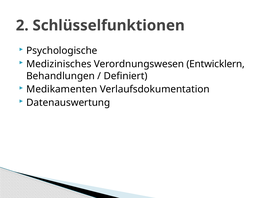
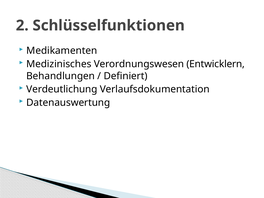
Psychologische: Psychologische -> Medikamenten
Medikamenten: Medikamenten -> Verdeutlichung
